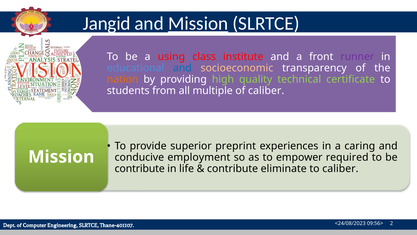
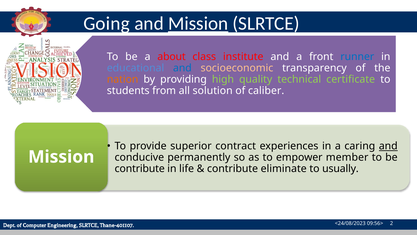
Jangid: Jangid -> Going
using: using -> about
runner colour: purple -> blue
multiple: multiple -> solution
preprint: preprint -> contract
and at (388, 146) underline: none -> present
employment: employment -> permanently
required: required -> member
to caliber: caliber -> usually
